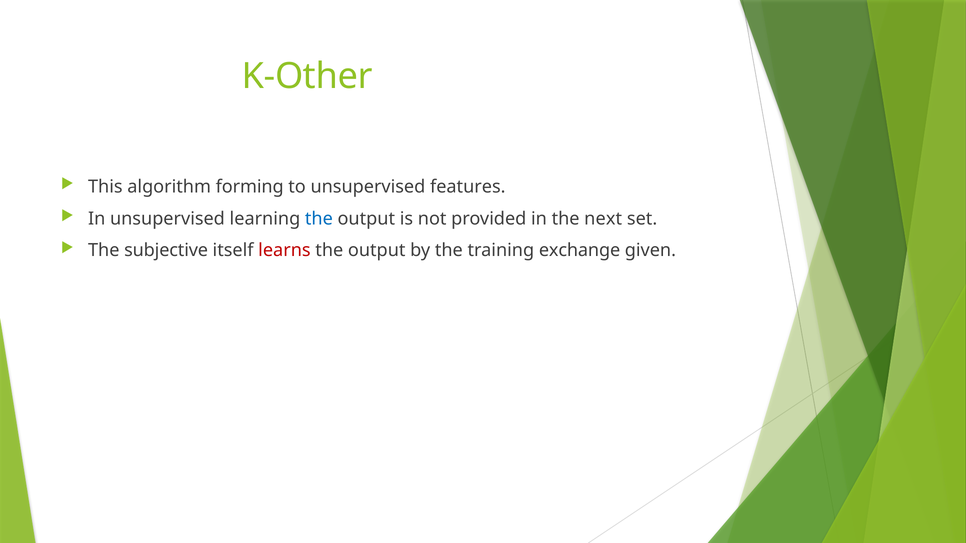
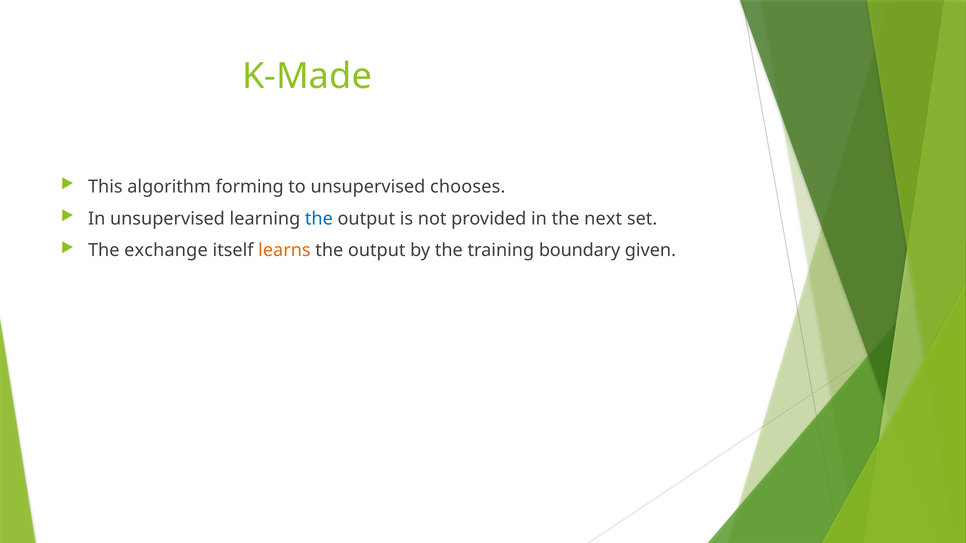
K-Other: K-Other -> K-Made
features: features -> chooses
subjective: subjective -> exchange
learns colour: red -> orange
exchange: exchange -> boundary
